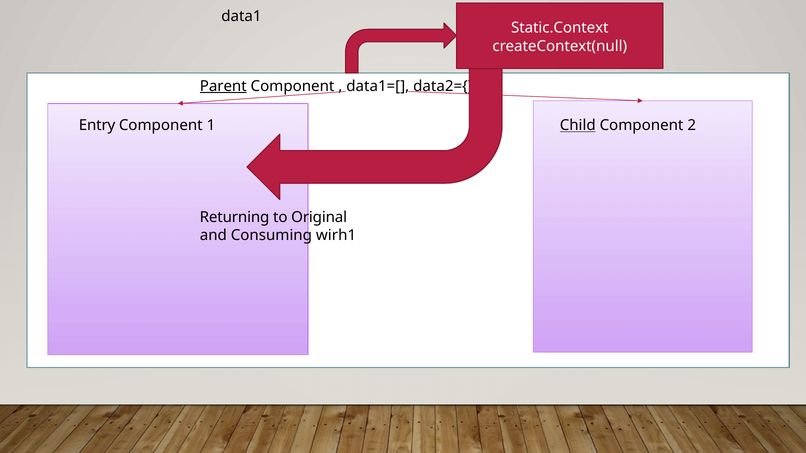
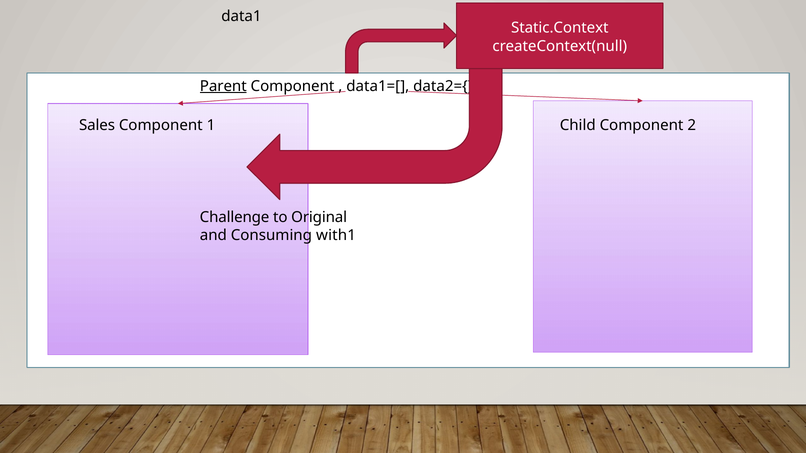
Entry: Entry -> Sales
Child underline: present -> none
Returning: Returning -> Challenge
wirh1: wirh1 -> with1
